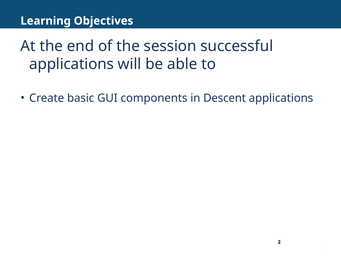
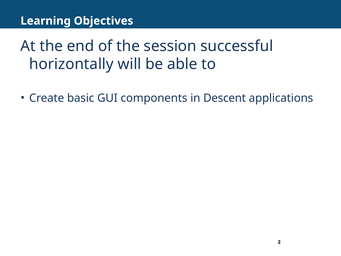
applications at (72, 64): applications -> horizontally
